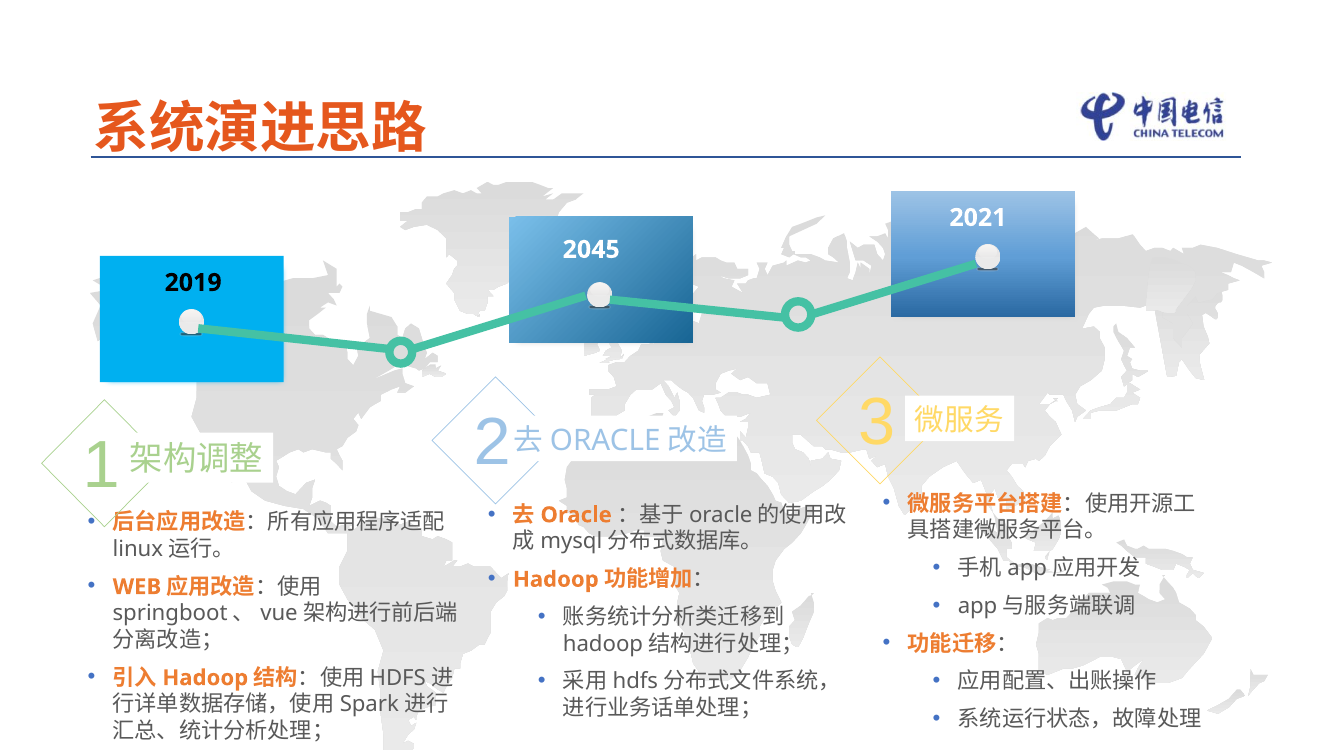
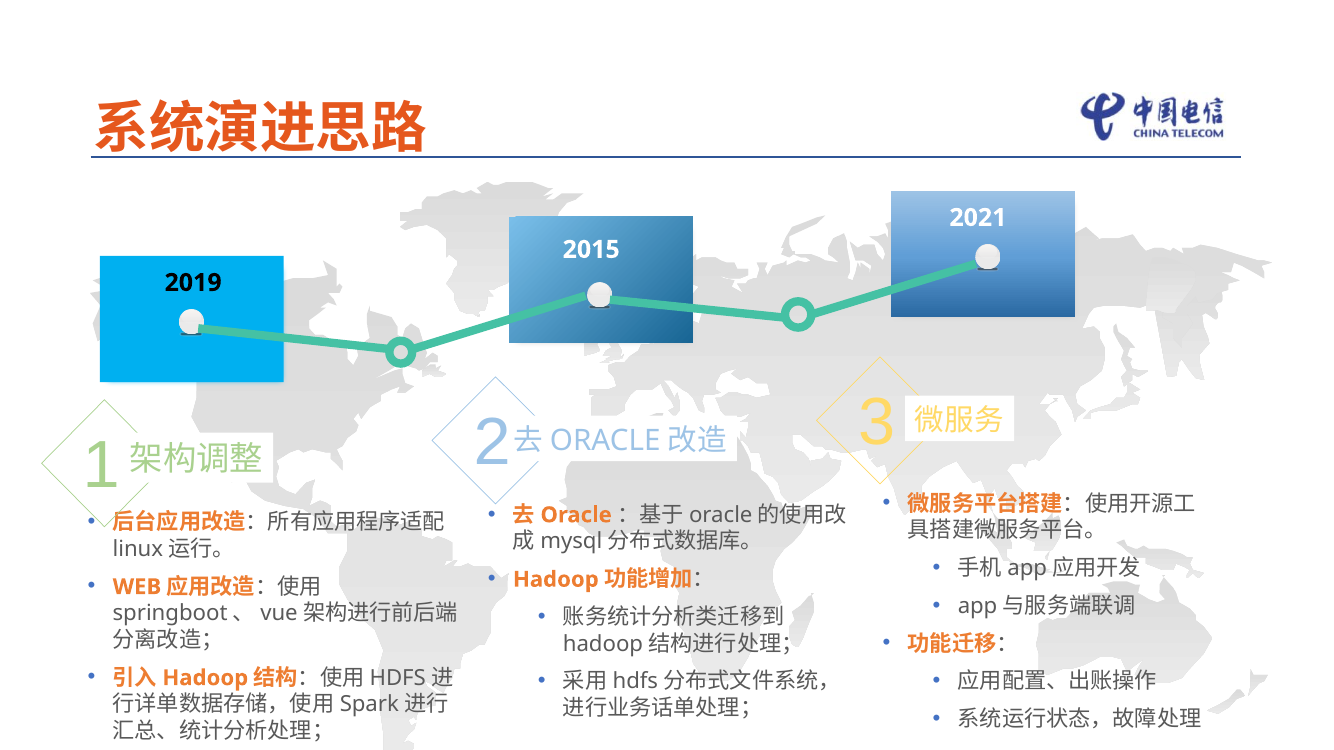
2045: 2045 -> 2015
